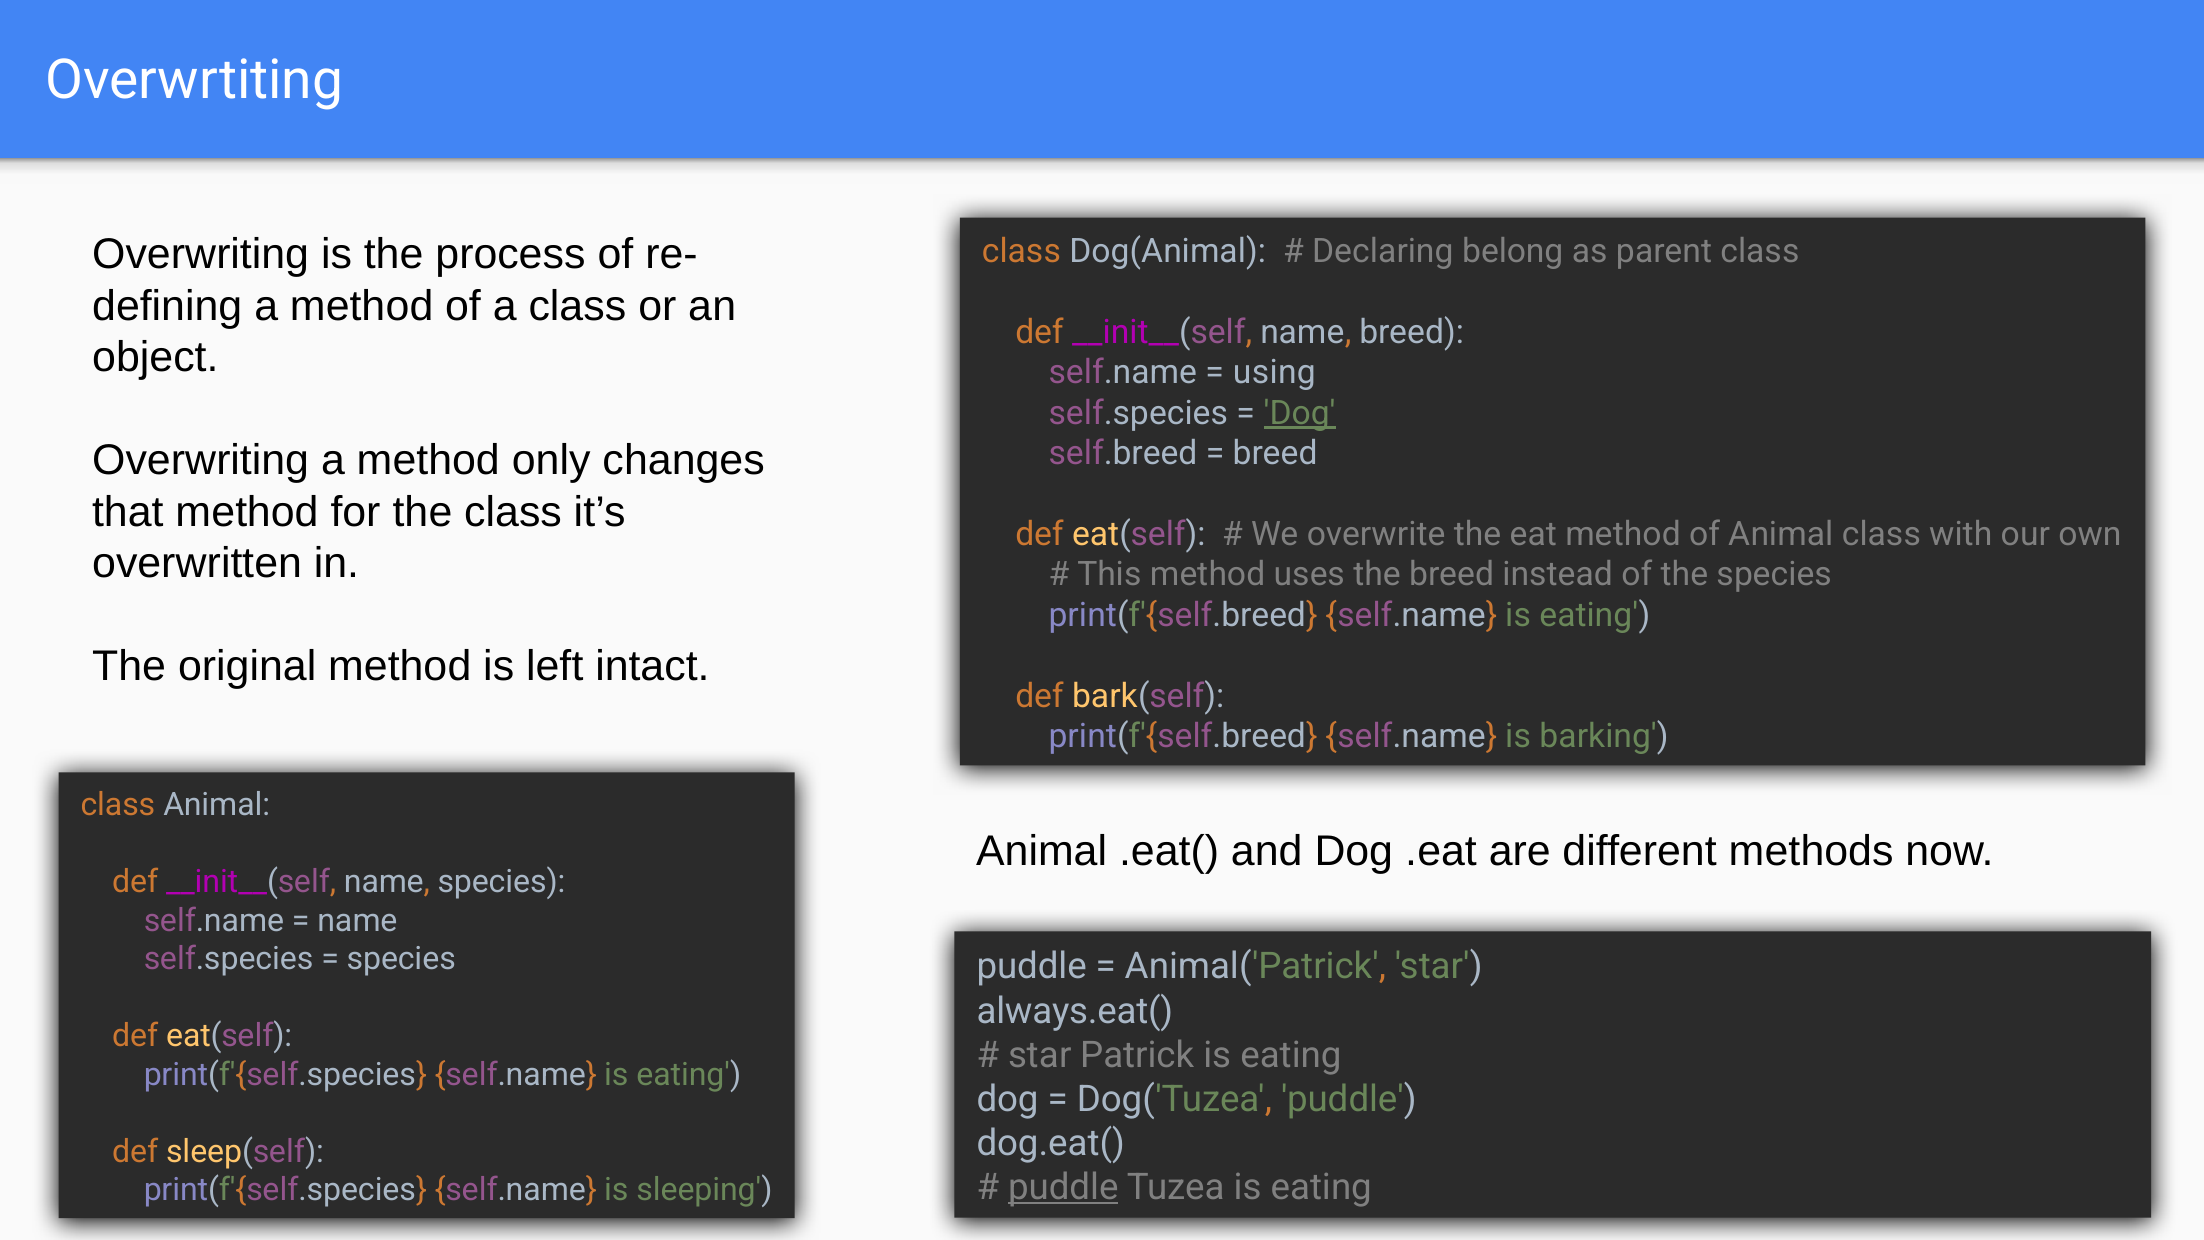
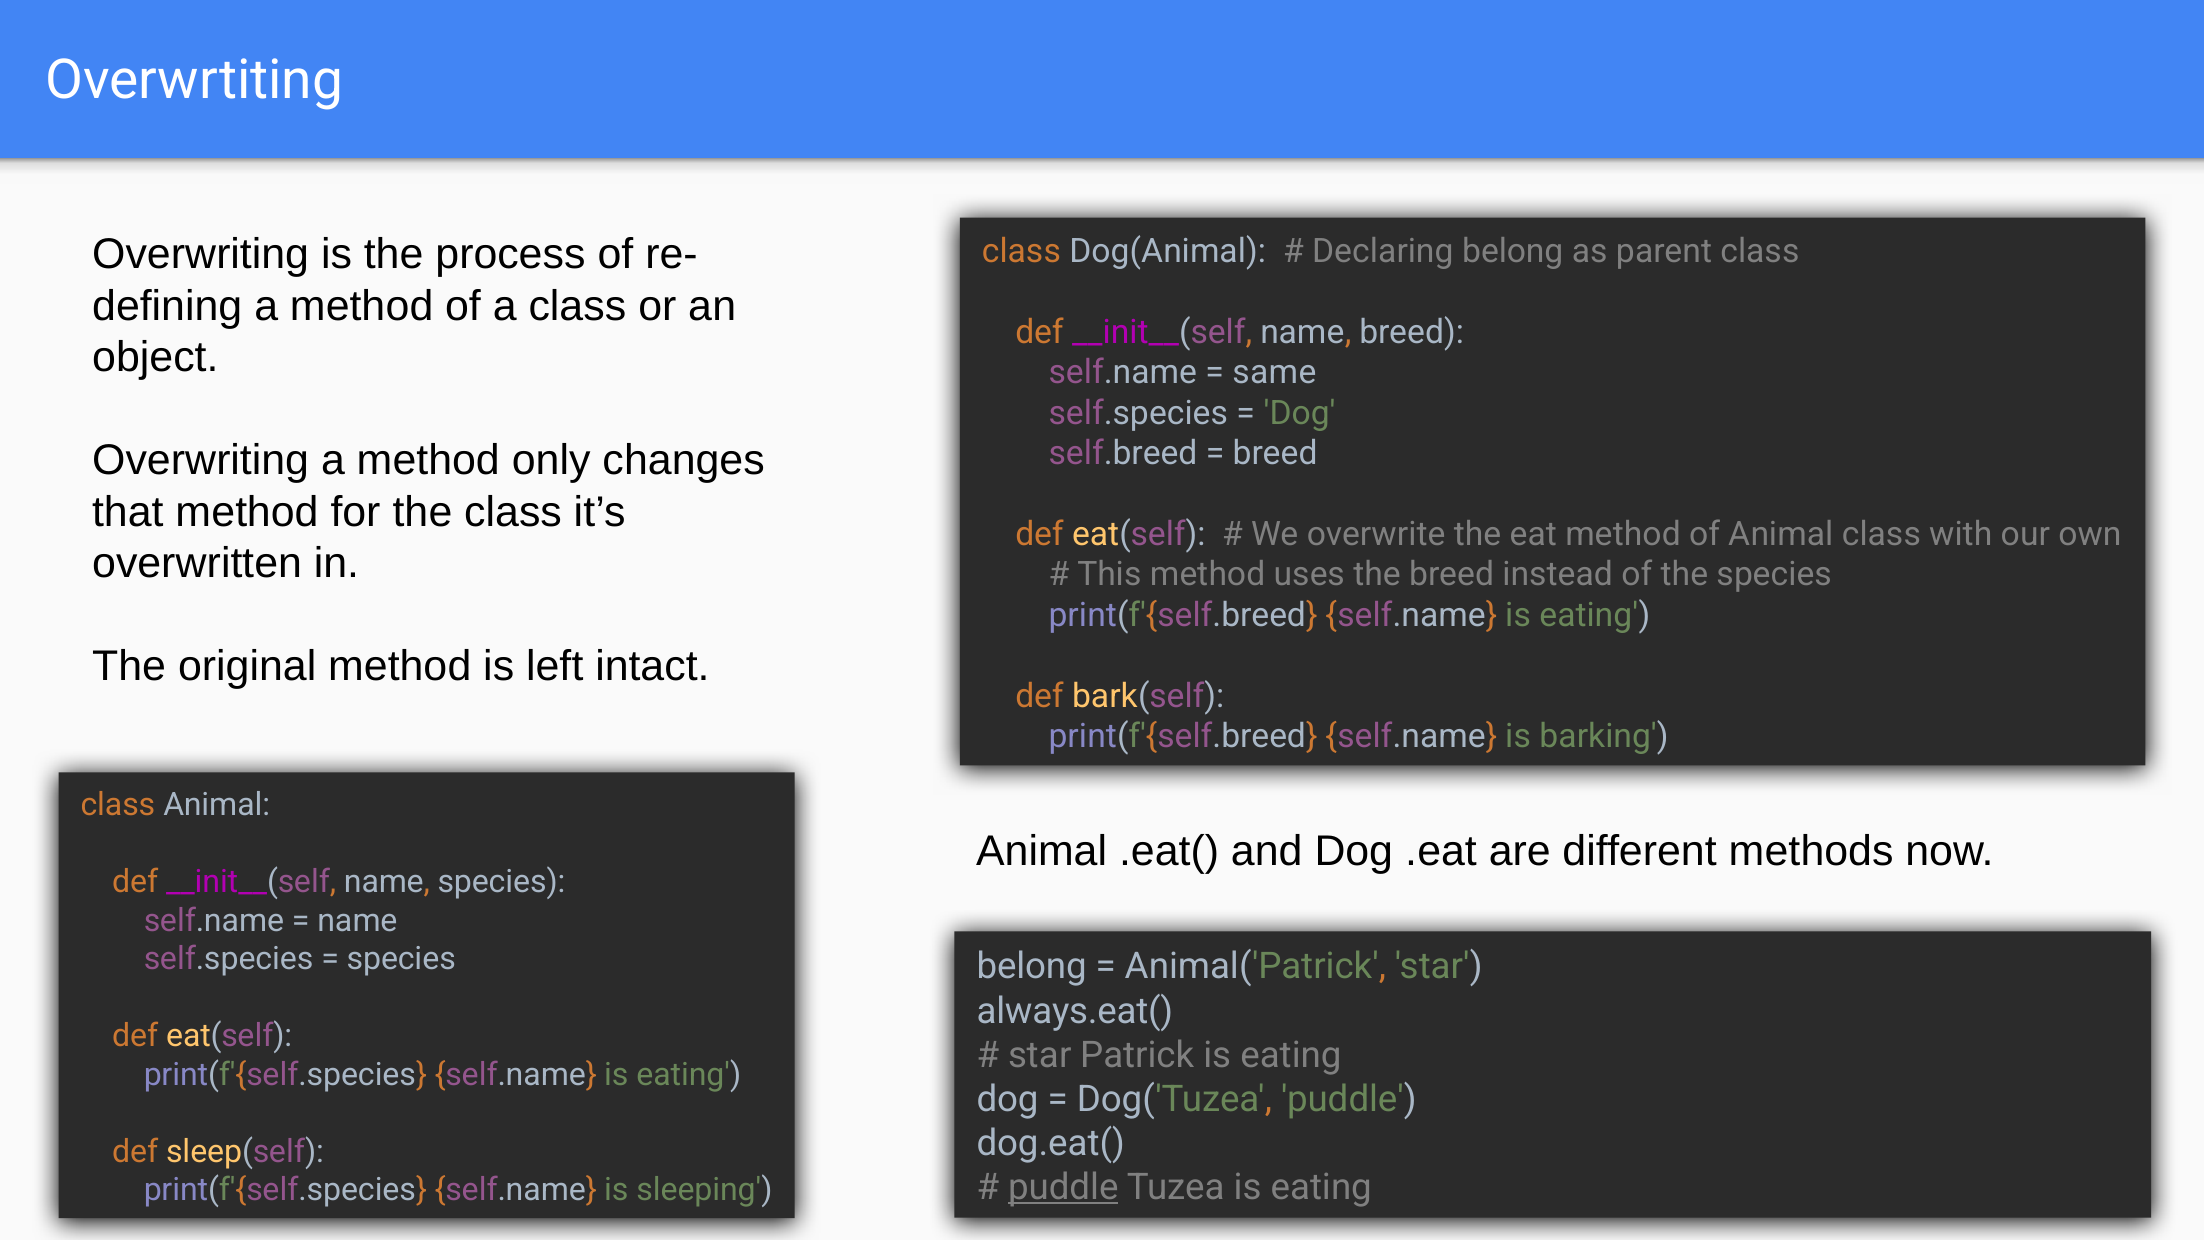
using: using -> same
Dog at (1300, 413) underline: present -> none
puddle at (1032, 967): puddle -> belong
